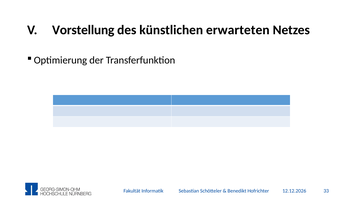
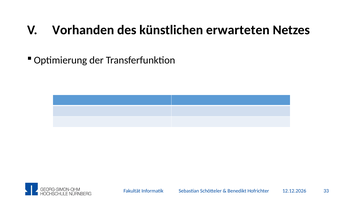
Vorstellung: Vorstellung -> Vorhanden
